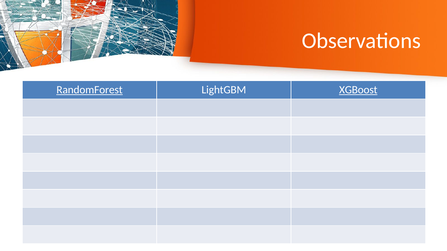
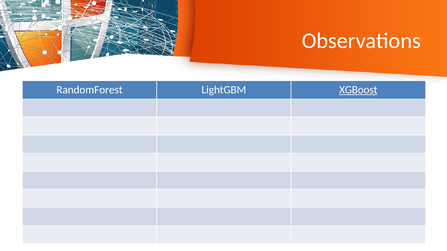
RandomForest underline: present -> none
